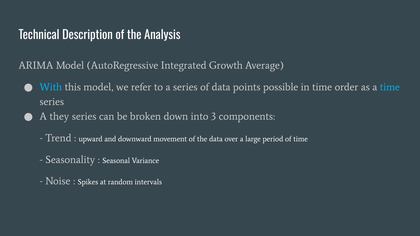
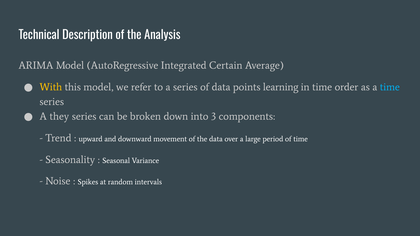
Growth: Growth -> Certain
With colour: light blue -> yellow
possible: possible -> learning
